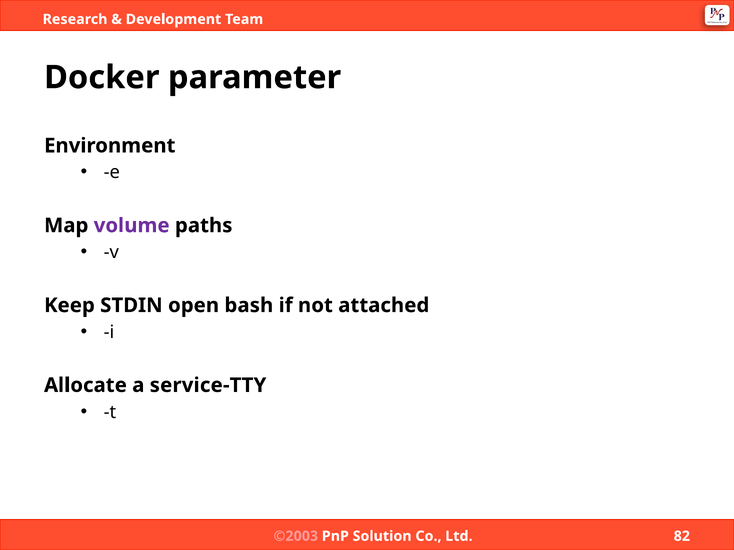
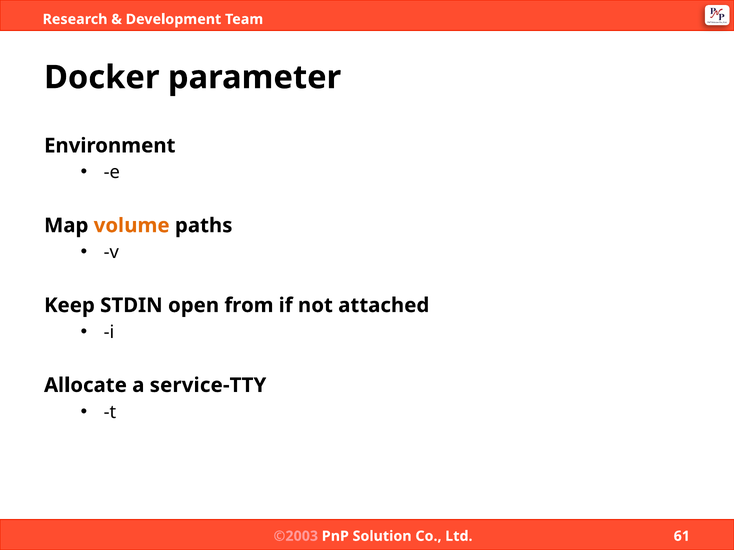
volume colour: purple -> orange
bash: bash -> from
82: 82 -> 61
